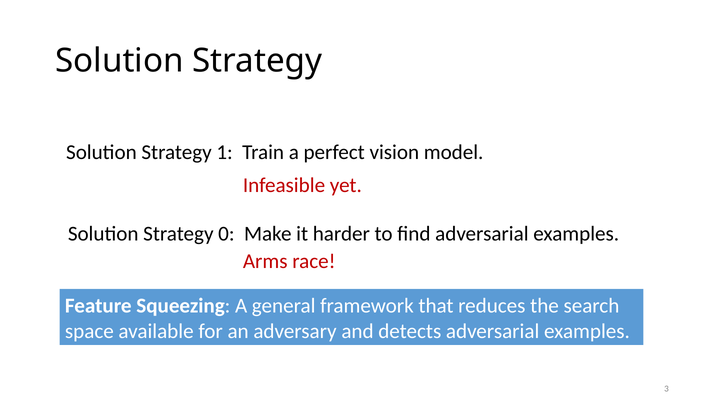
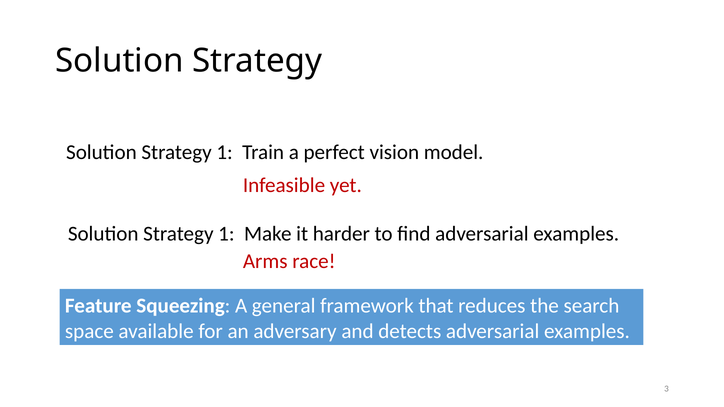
0 at (226, 234): 0 -> 1
